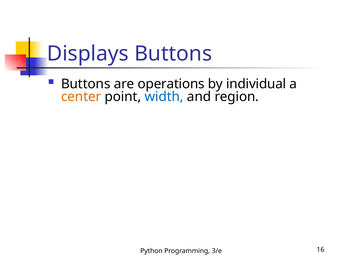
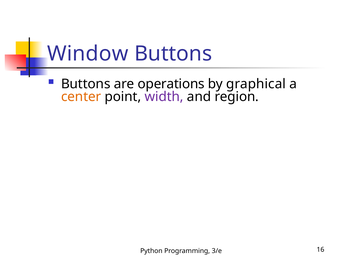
Displays: Displays -> Window
individual: individual -> graphical
width colour: blue -> purple
